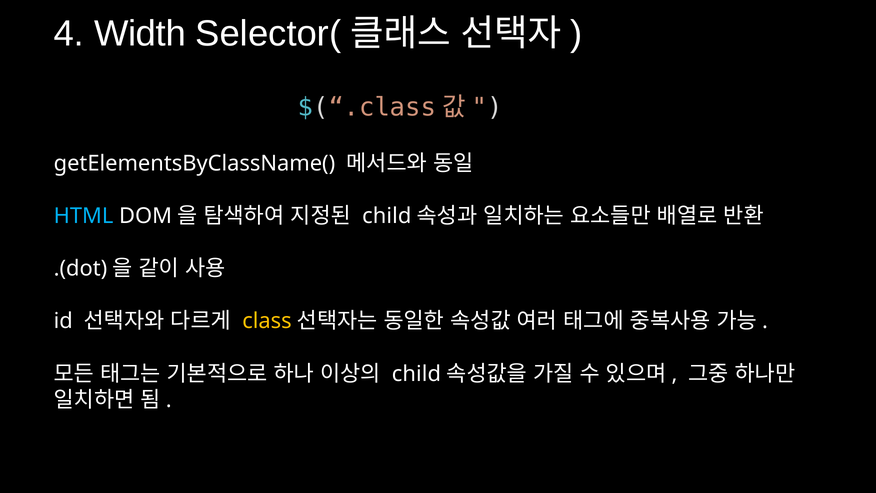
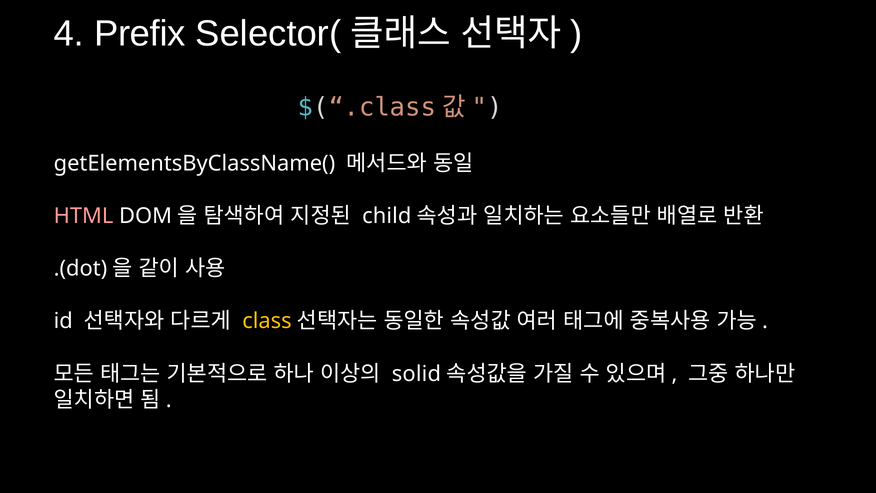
Width: Width -> Prefix
HTML colour: light blue -> pink
child at (416, 374): child -> solid
